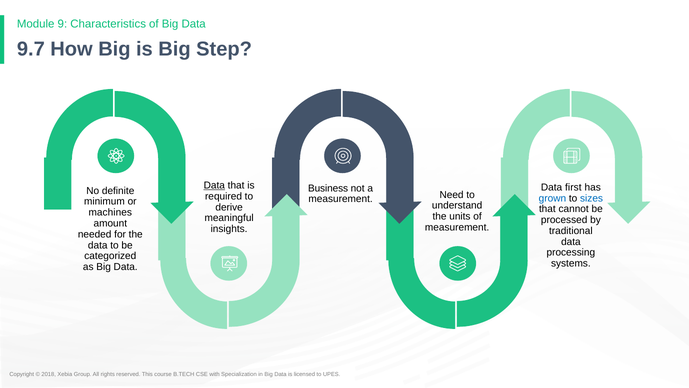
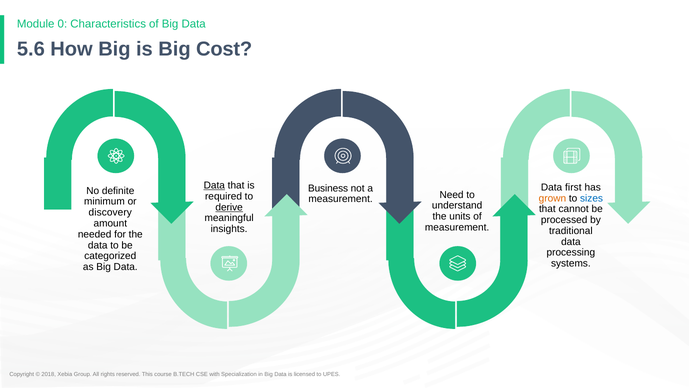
9: 9 -> 0
9.7: 9.7 -> 5.6
Step: Step -> Cost
grown colour: blue -> orange
derive underline: none -> present
machines: machines -> discovery
